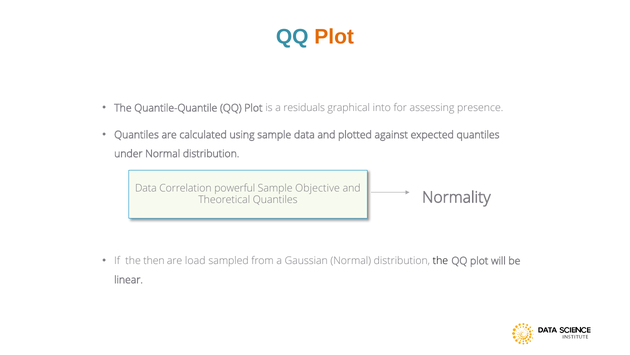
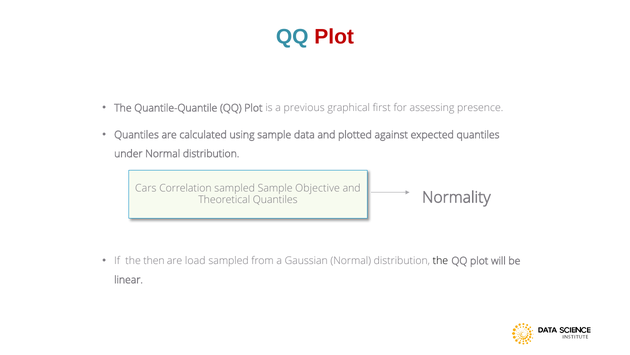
Plot at (334, 37) colour: orange -> red
residuals: residuals -> previous
into: into -> first
Data at (146, 188): Data -> Cars
Correlation powerful: powerful -> sampled
